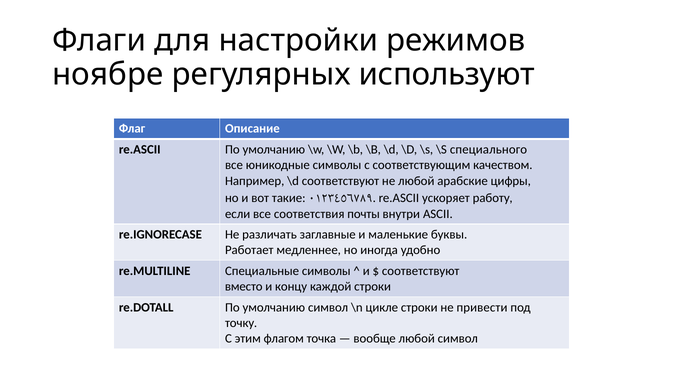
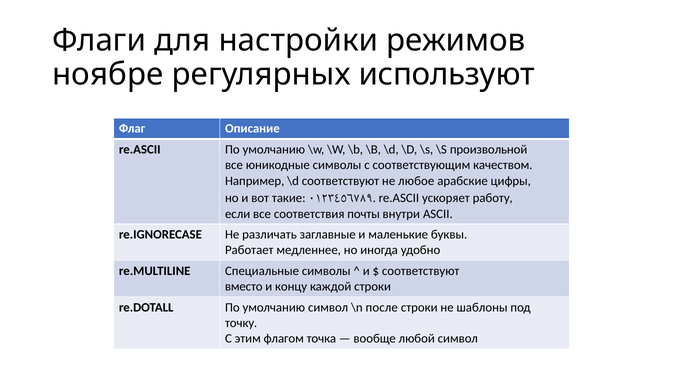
специального: специального -> произвольной
не любой: любой -> любое
цикле: цикле -> после
привести: привести -> шаблоны
